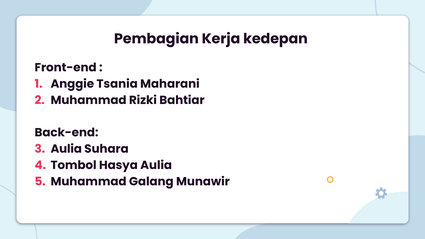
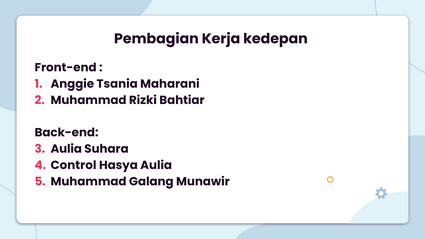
Tombol: Tombol -> Control
